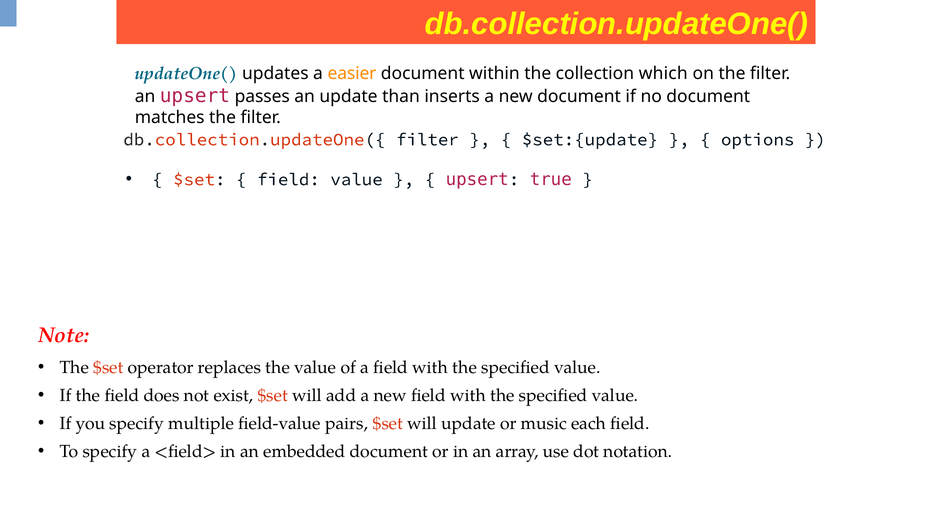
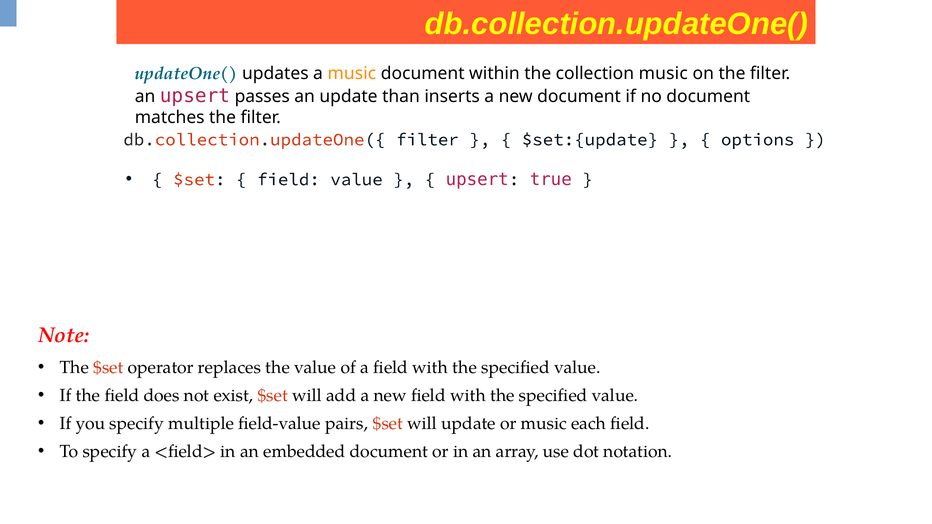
a easier: easier -> music
collection which: which -> music
